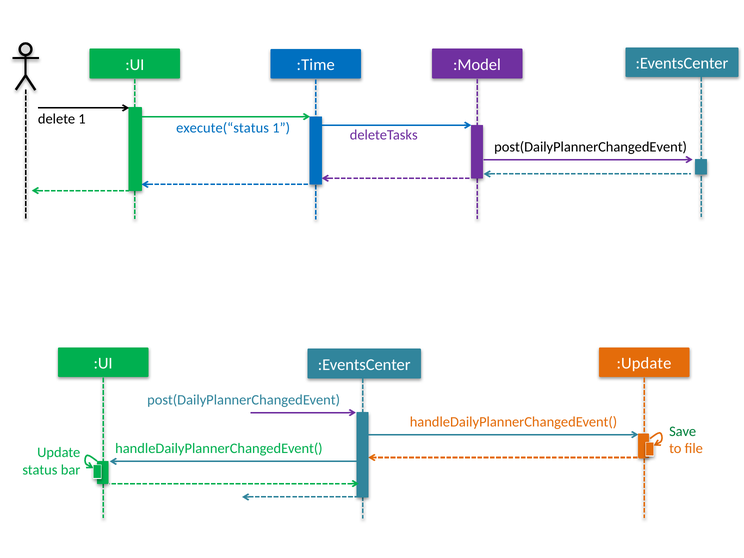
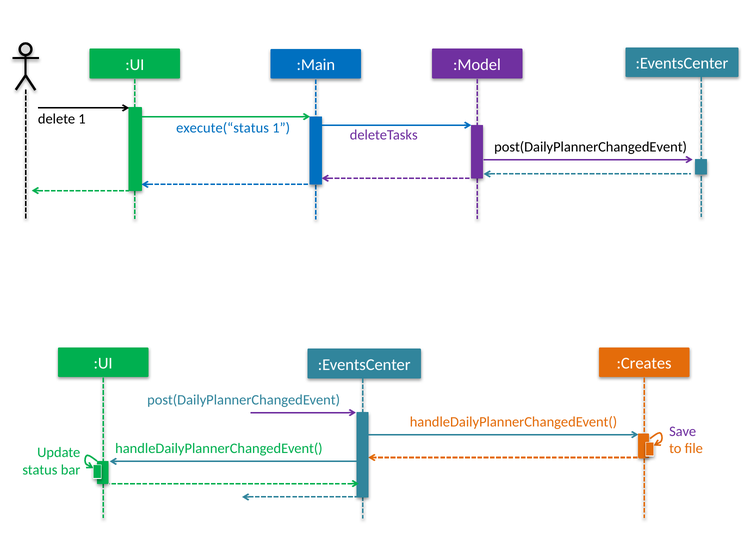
:Time: :Time -> :Main
:Update: :Update -> :Creates
Save colour: green -> purple
